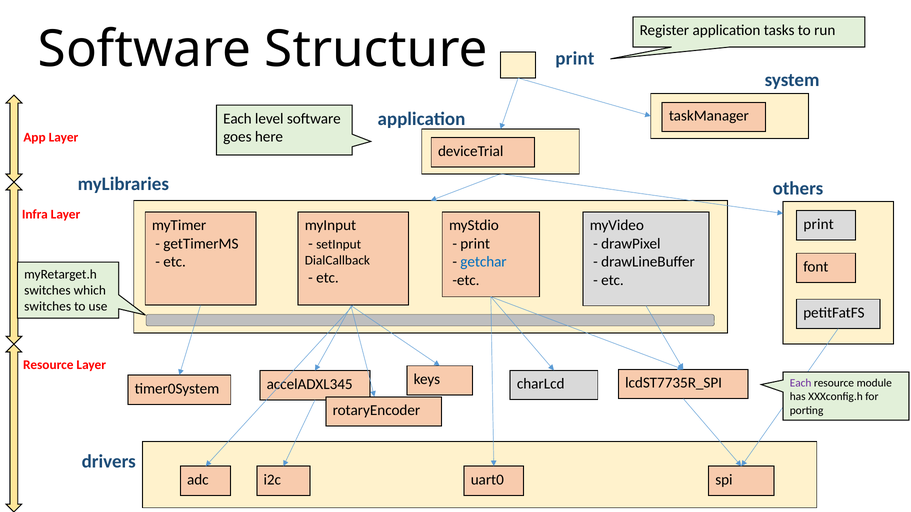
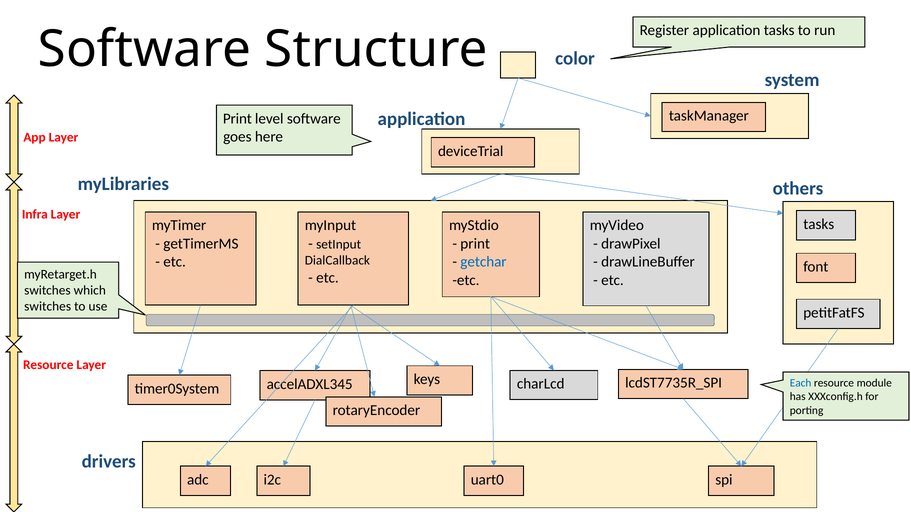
Structure print: print -> color
Each at (237, 119): Each -> Print
print at (819, 224): print -> tasks
Each at (801, 383) colour: purple -> blue
